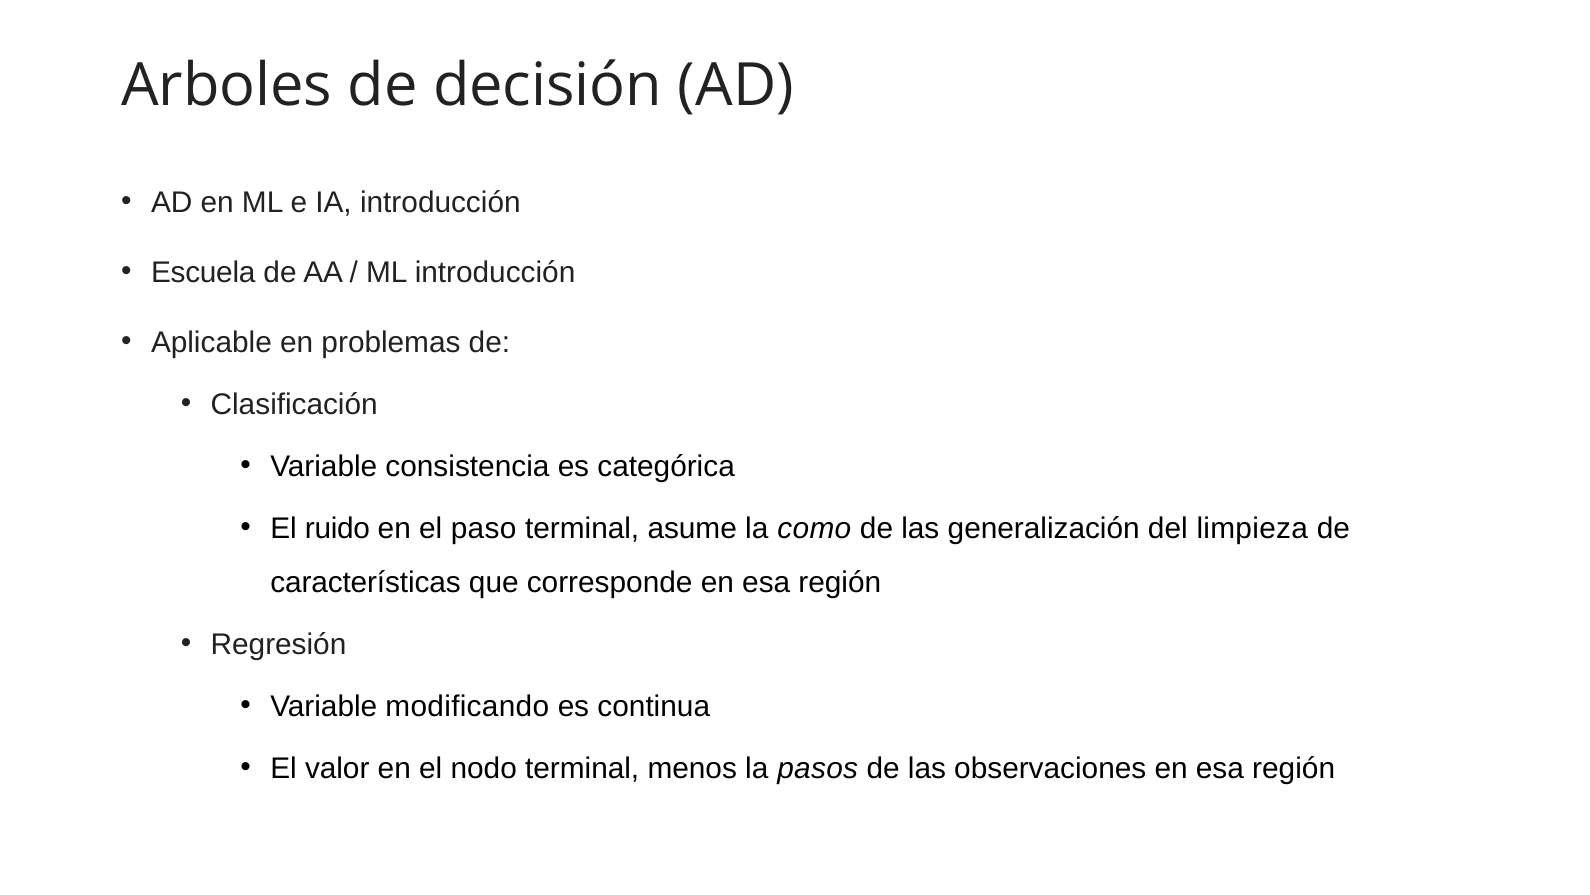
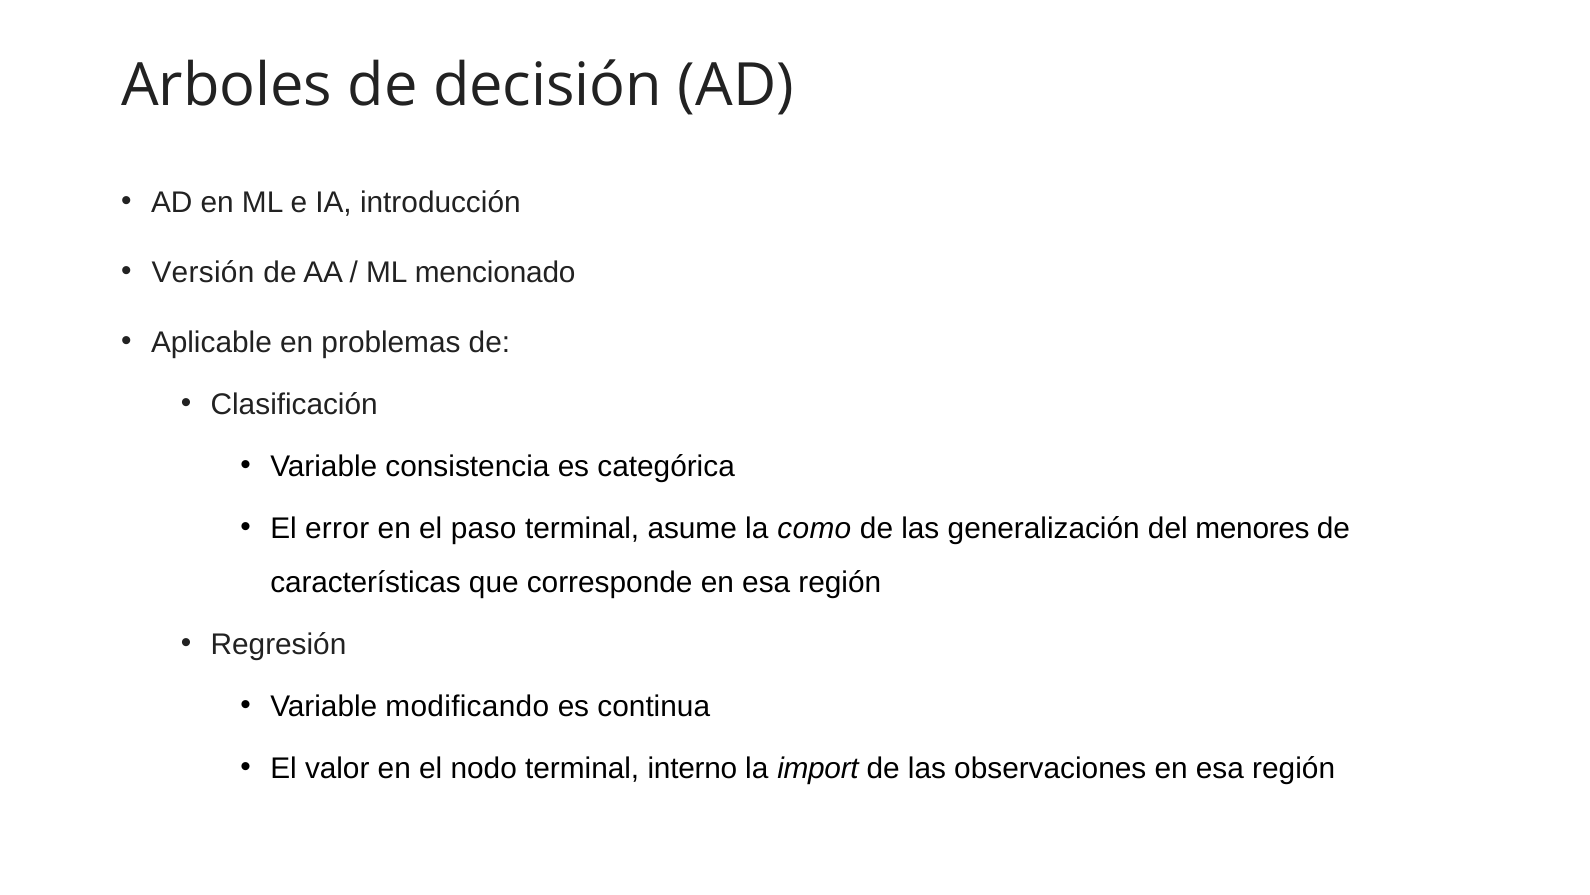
Escuela: Escuela -> Versión
ML introducción: introducción -> mencionado
ruido: ruido -> error
limpieza: limpieza -> menores
menos: menos -> interno
pasos: pasos -> import
